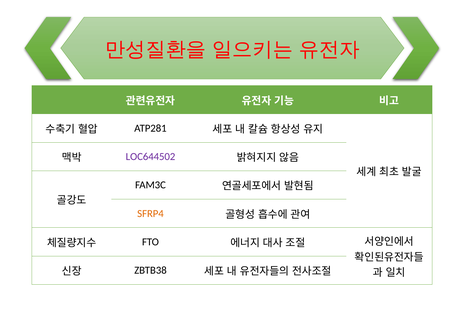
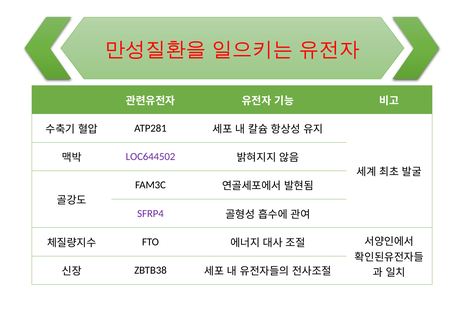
SFRP4 colour: orange -> purple
